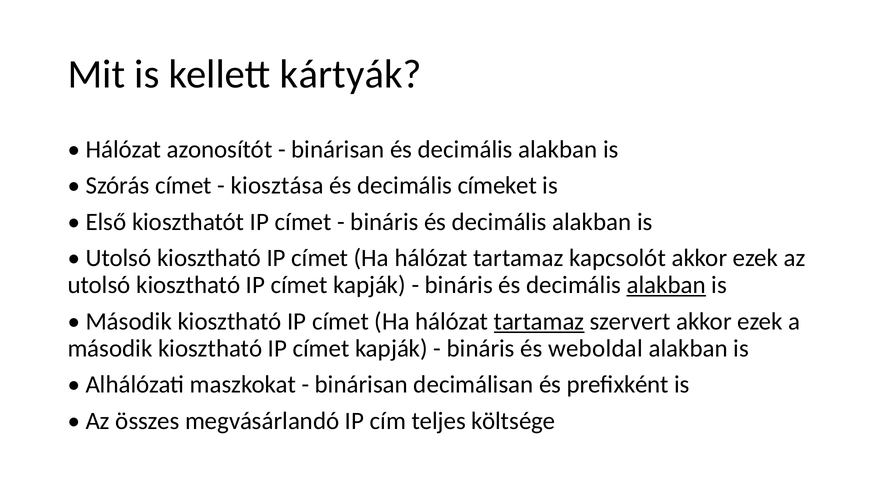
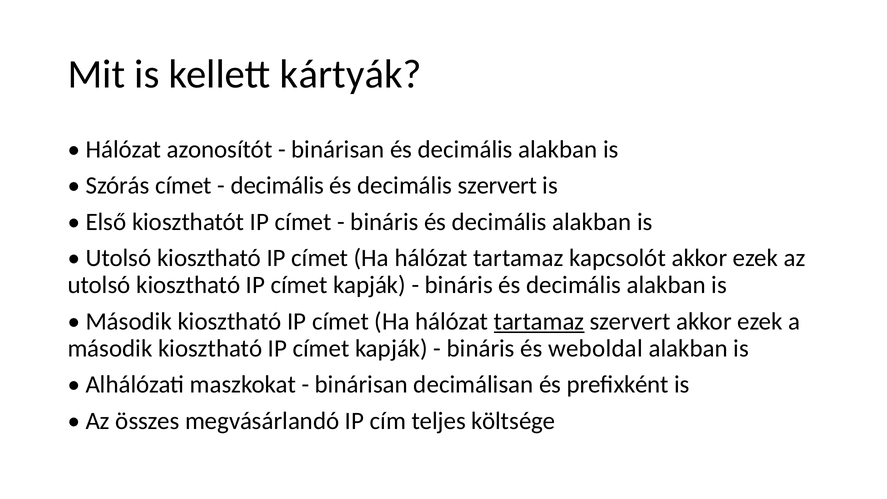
kiosztása at (277, 186): kiosztása -> decimális
decimális címeket: címeket -> szervert
alakban at (666, 285) underline: present -> none
